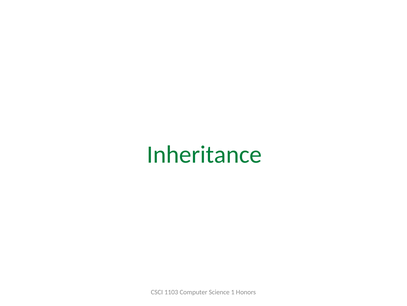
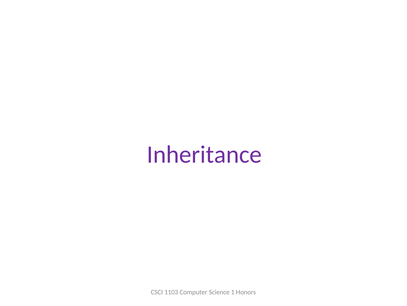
Inheritance colour: green -> purple
